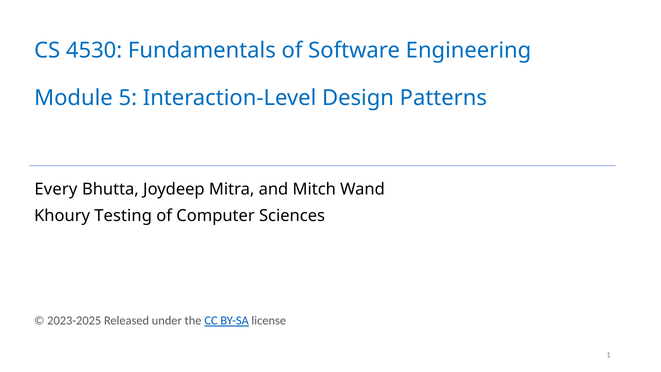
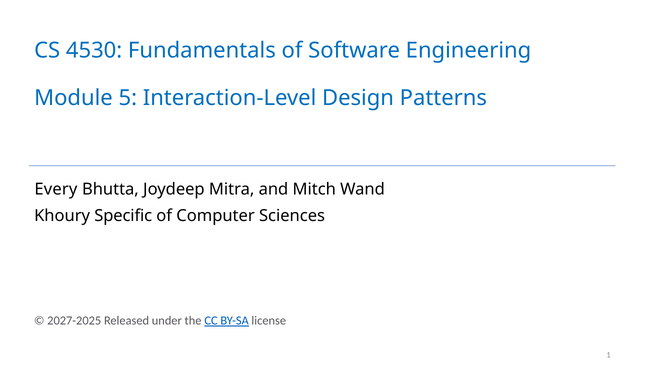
Testing: Testing -> Specific
2023-2025: 2023-2025 -> 2027-2025
